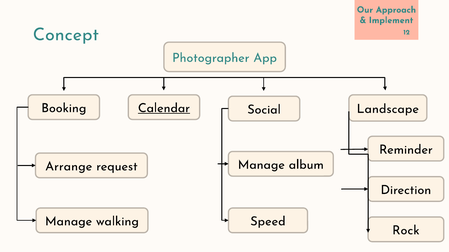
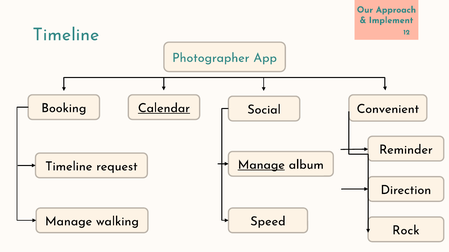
Concept at (66, 35): Concept -> Timeline
Landscape: Landscape -> Convenient
Manage at (261, 165) underline: none -> present
Arrange at (69, 167): Arrange -> Timeline
